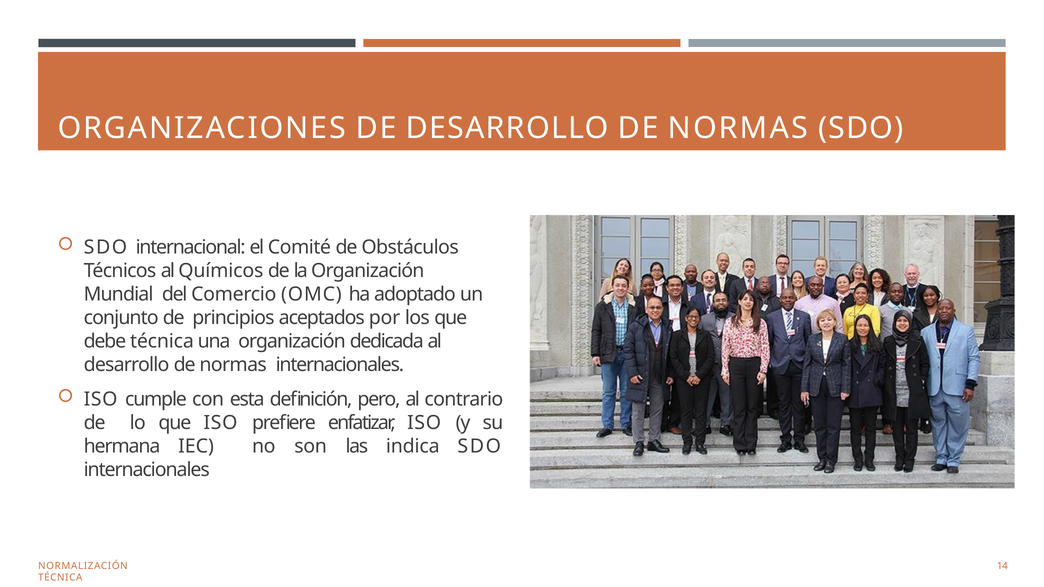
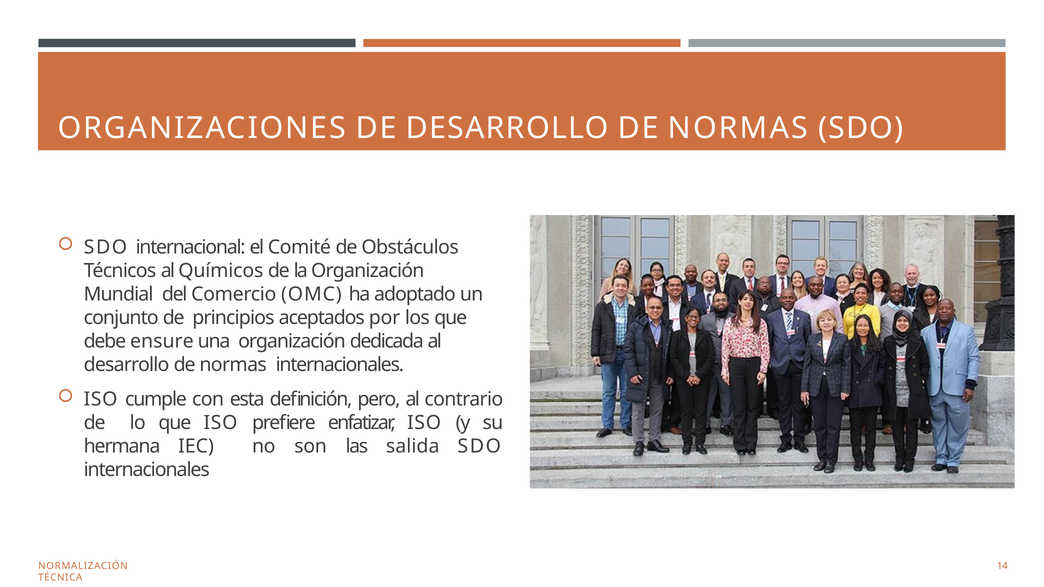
debe técnica: técnica -> ensure
indica: indica -> salida
